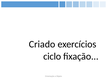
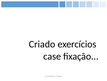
ciclo: ciclo -> case
